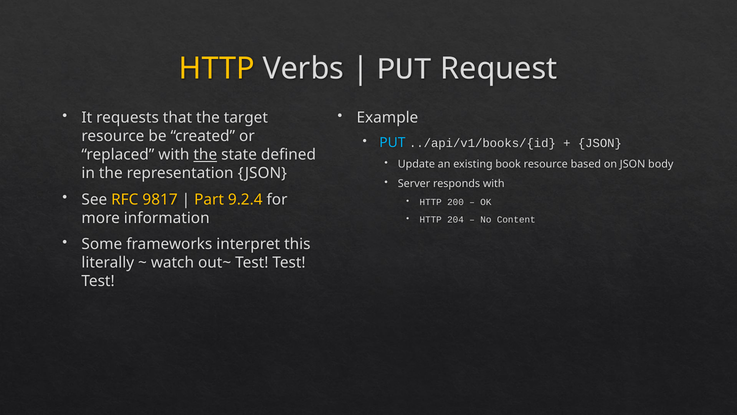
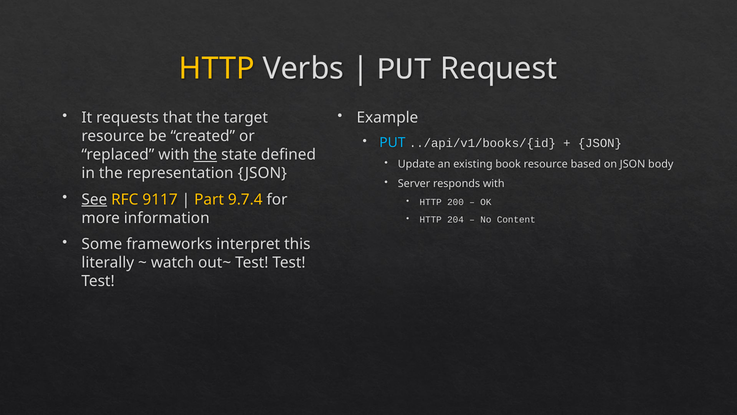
See underline: none -> present
9817: 9817 -> 9117
9.2.4: 9.2.4 -> 9.7.4
